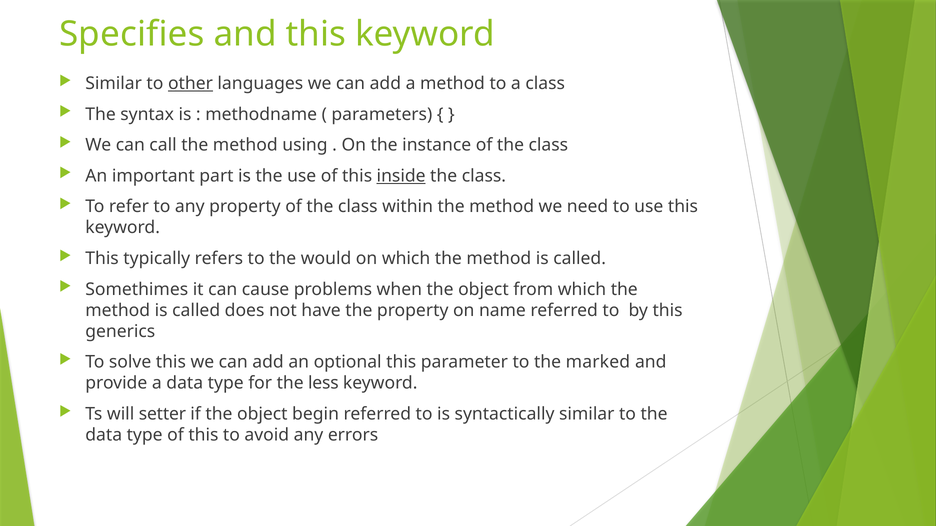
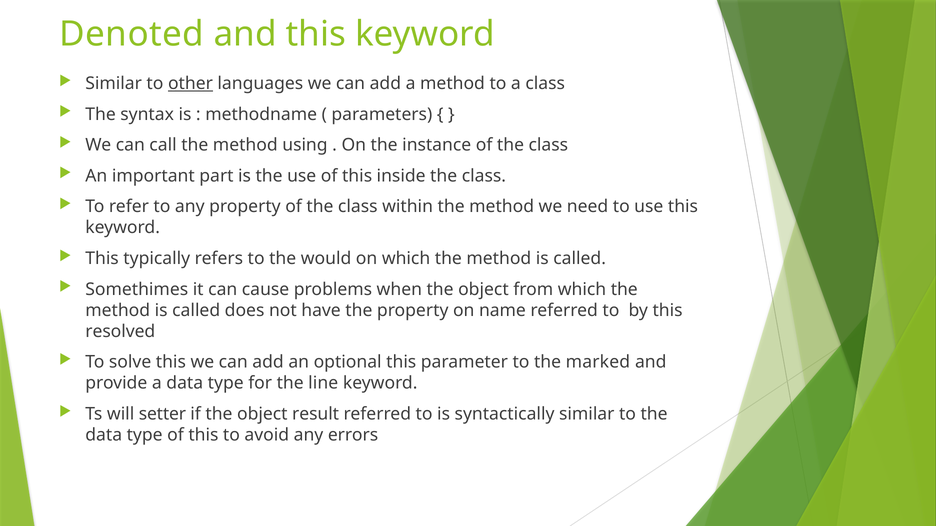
Specifies: Specifies -> Denoted
inside underline: present -> none
generics: generics -> resolved
less: less -> line
begin: begin -> result
